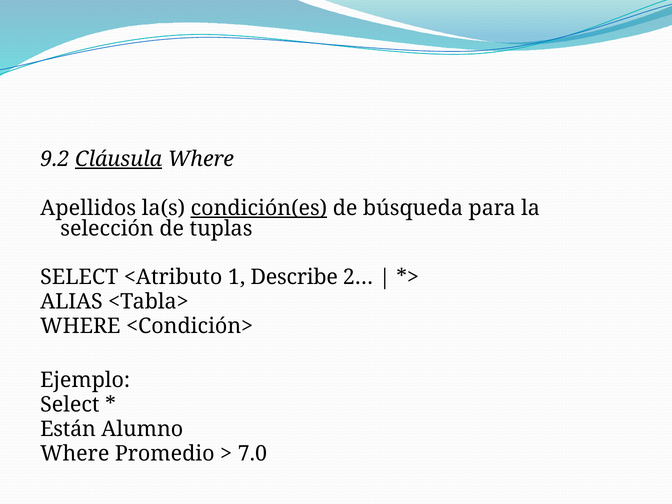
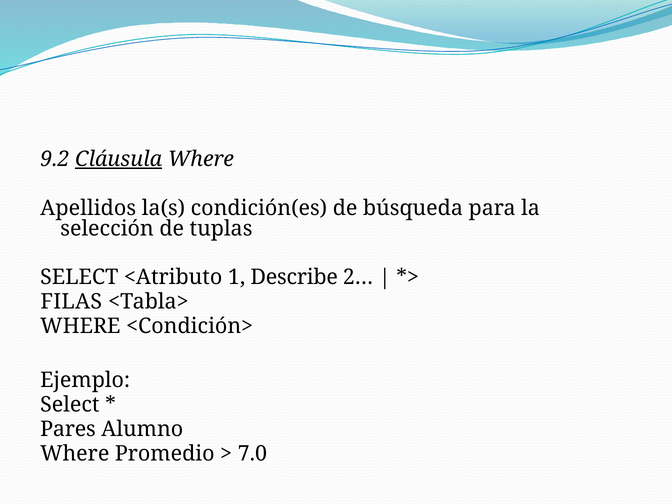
condición(es underline: present -> none
ALIAS: ALIAS -> FILAS
Están: Están -> Pares
